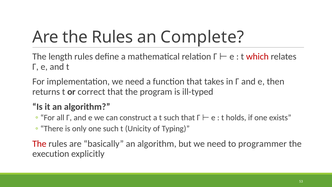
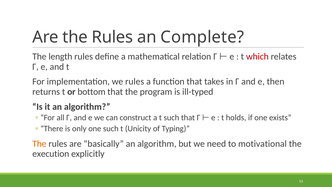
implementation we need: need -> rules
correct: correct -> bottom
The at (39, 144) colour: red -> orange
programmer: programmer -> motivational
